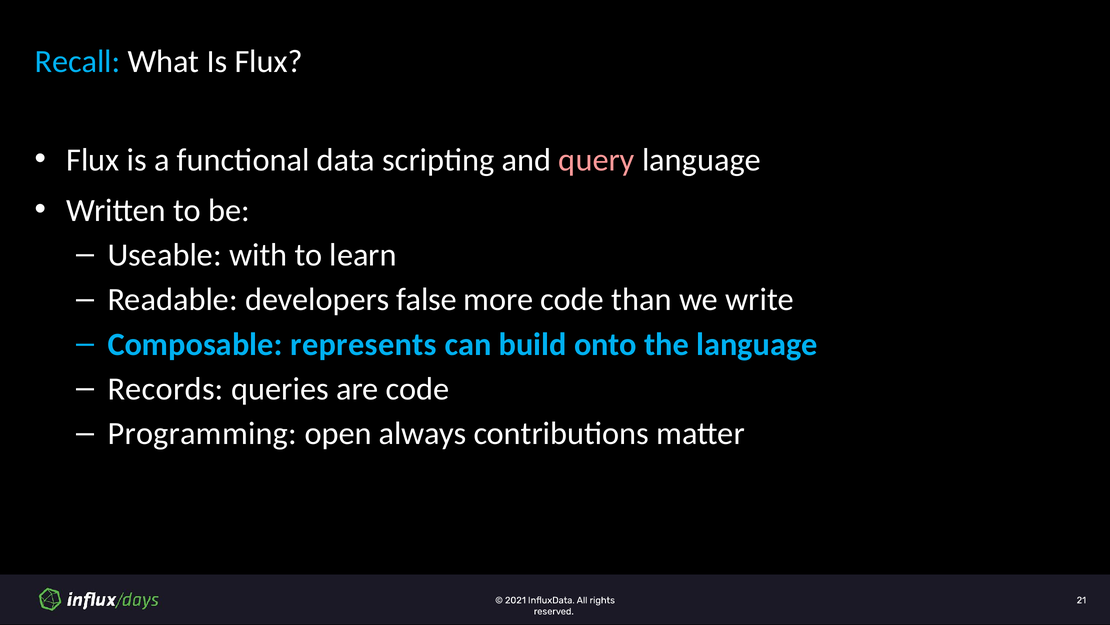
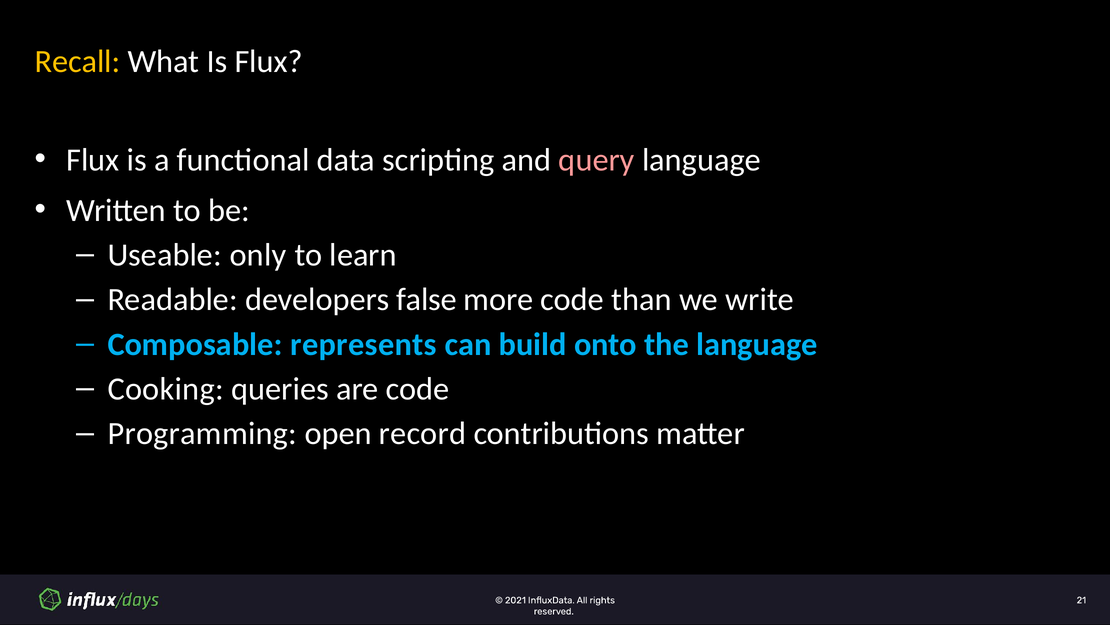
Recall colour: light blue -> yellow
with: with -> only
Records: Records -> Cooking
always: always -> record
